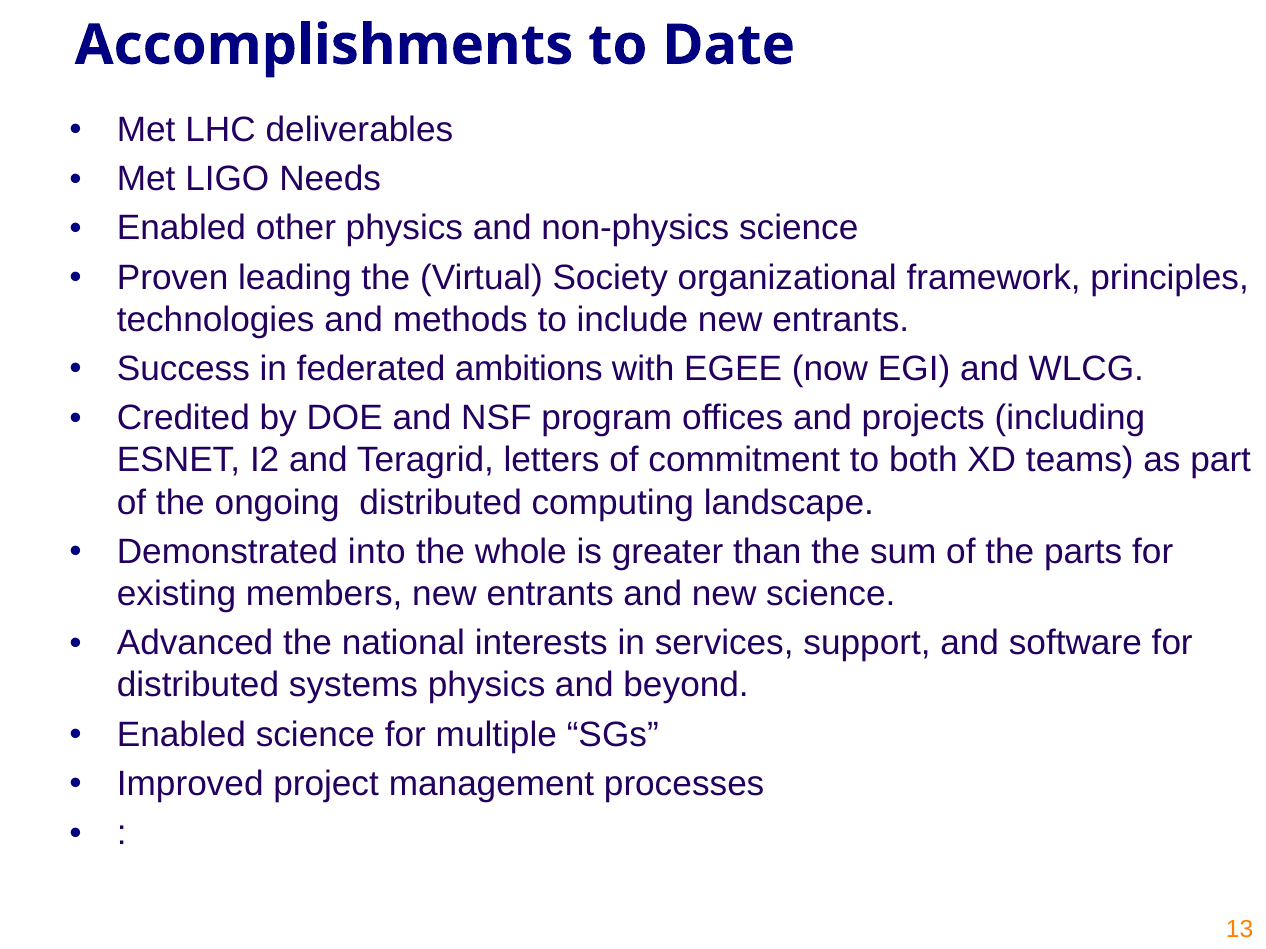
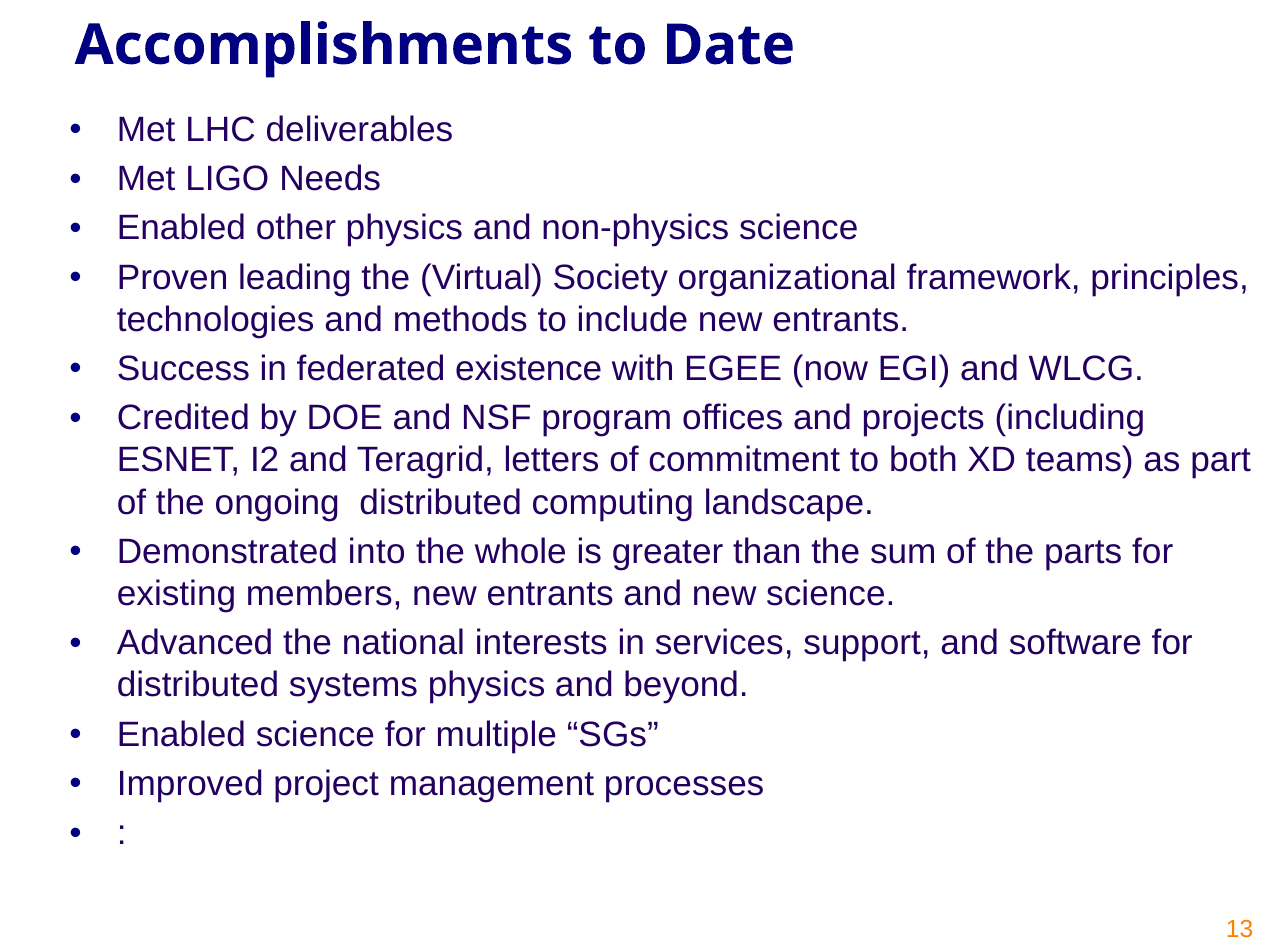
ambitions: ambitions -> existence
